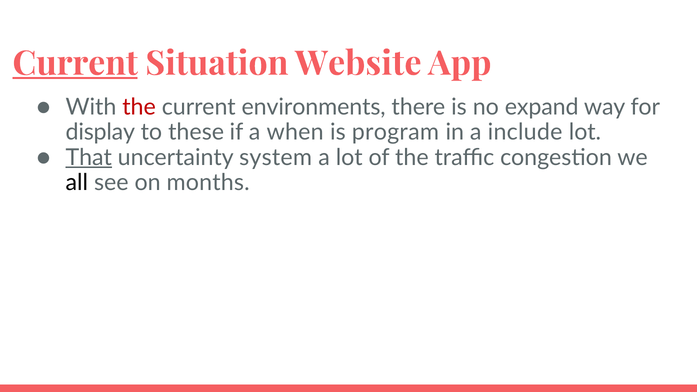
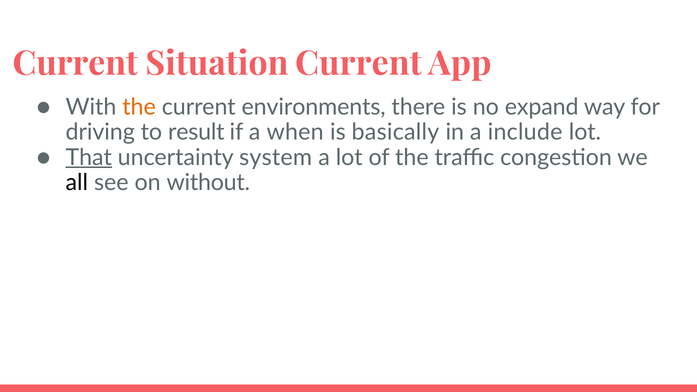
Current at (75, 64) underline: present -> none
Situation Website: Website -> Current
the at (139, 107) colour: red -> orange
display: display -> driving
these: these -> result
program: program -> basically
months: months -> without
